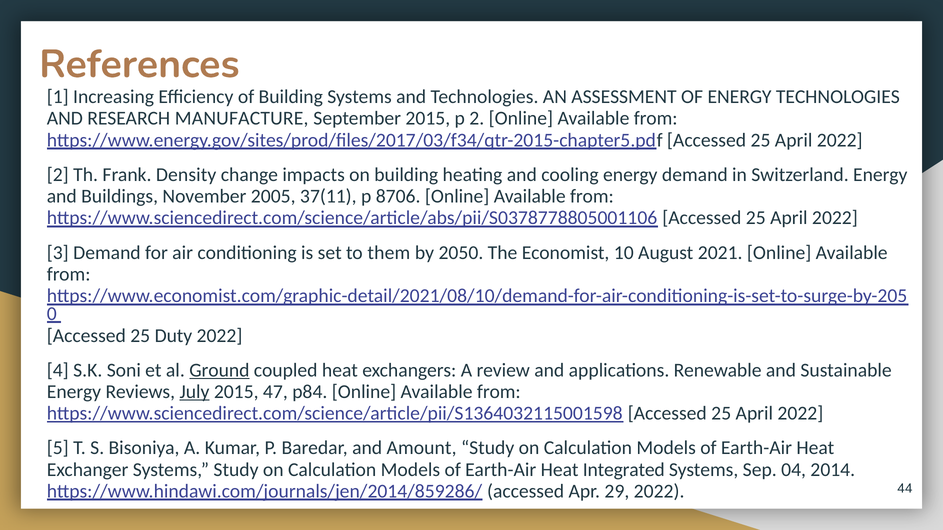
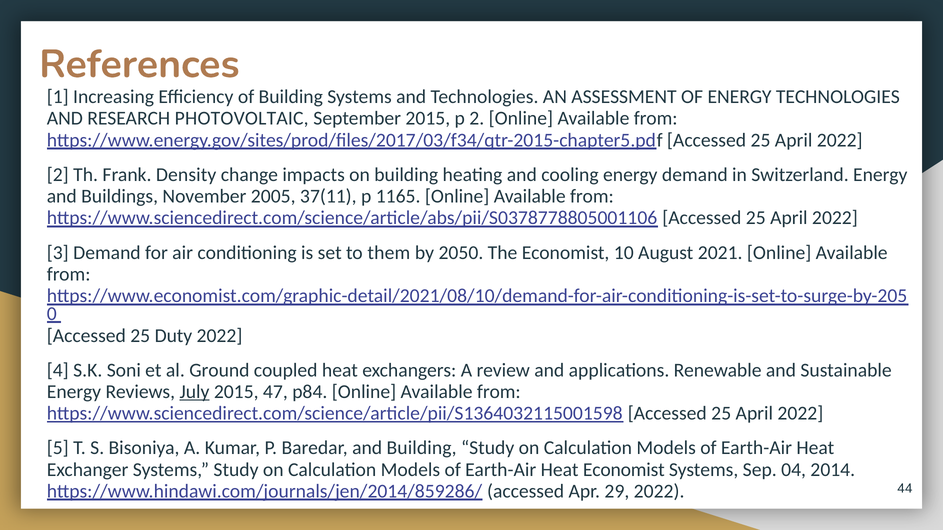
MANUFACTURE: MANUFACTURE -> PHOTOVOLTAIC
8706: 8706 -> 1165
Ground underline: present -> none
and Amount: Amount -> Building
Heat Integrated: Integrated -> Economist
